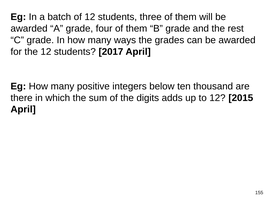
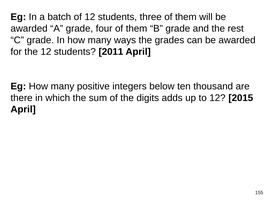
2017: 2017 -> 2011
